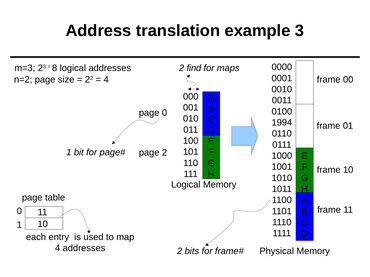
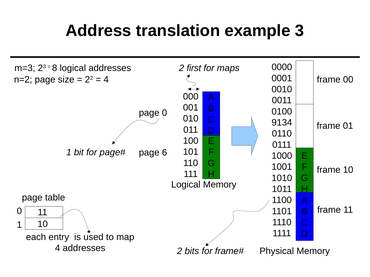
find: find -> first
1994: 1994 -> 9134
page 2: 2 -> 6
